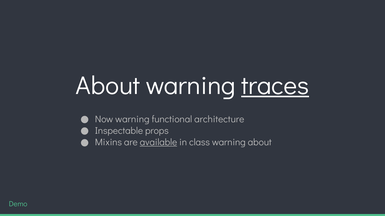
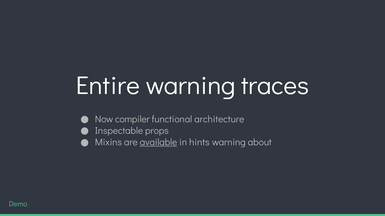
About at (108, 86): About -> Entire
traces underline: present -> none
Now warning: warning -> compiler
class: class -> hints
